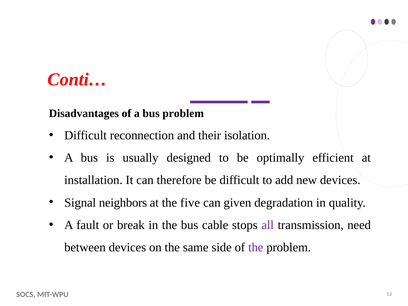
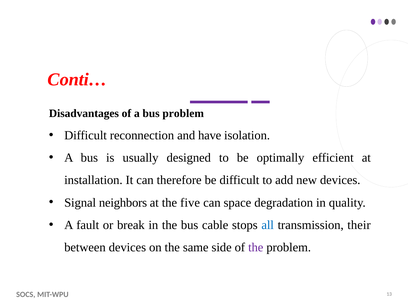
their: their -> have
given: given -> space
all colour: purple -> blue
need: need -> their
